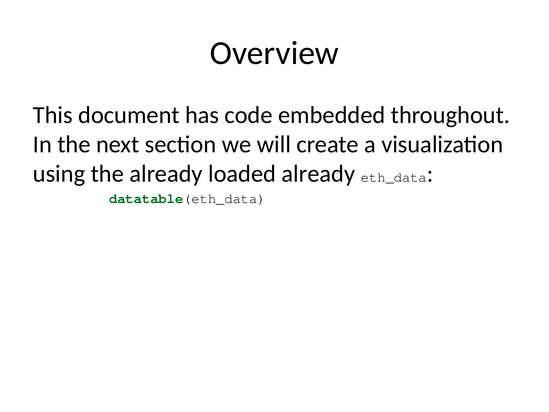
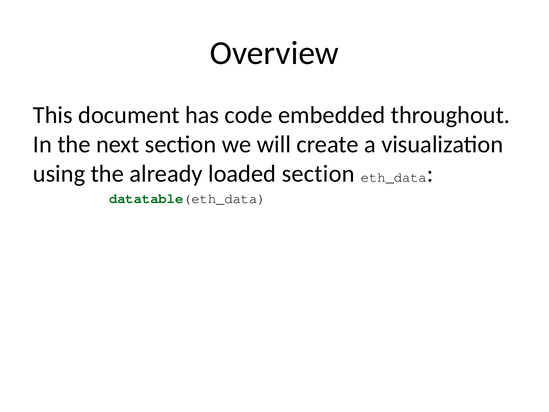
loaded already: already -> section
